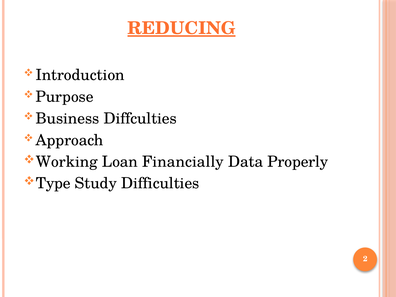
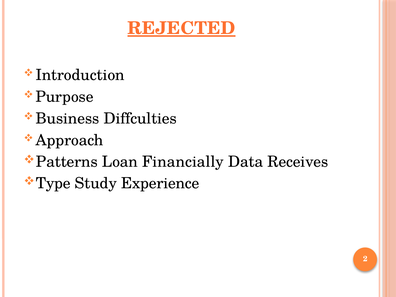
REDUCING: REDUCING -> REJECTED
Working: Working -> Patterns
Properly: Properly -> Receives
Difficulties: Difficulties -> Experience
